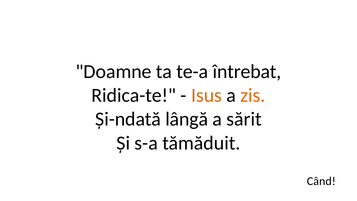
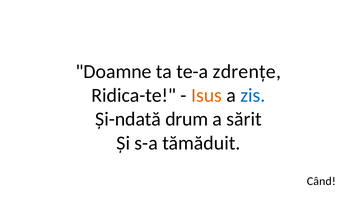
întrebat: întrebat -> zdrențe
zis colour: orange -> blue
lângă: lângă -> drum
